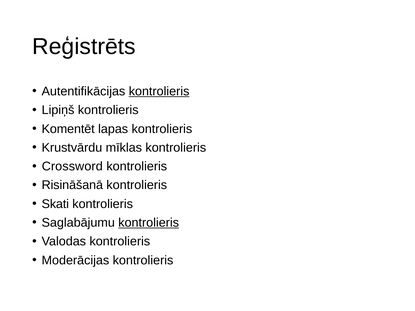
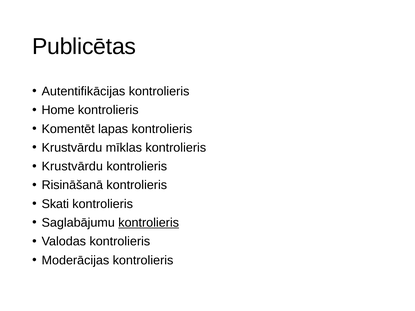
Reģistrēts: Reģistrēts -> Publicētas
kontrolieris at (159, 91) underline: present -> none
Lipiņš: Lipiņš -> Home
Crossword at (72, 167): Crossword -> Krustvārdu
